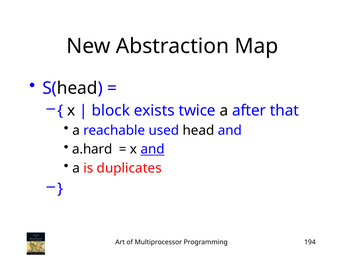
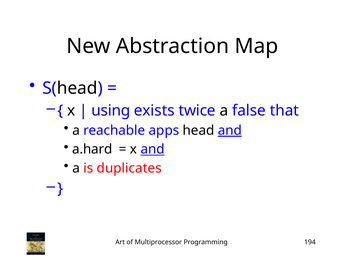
block: block -> using
after: after -> false
used: used -> apps
and at (230, 130) underline: none -> present
